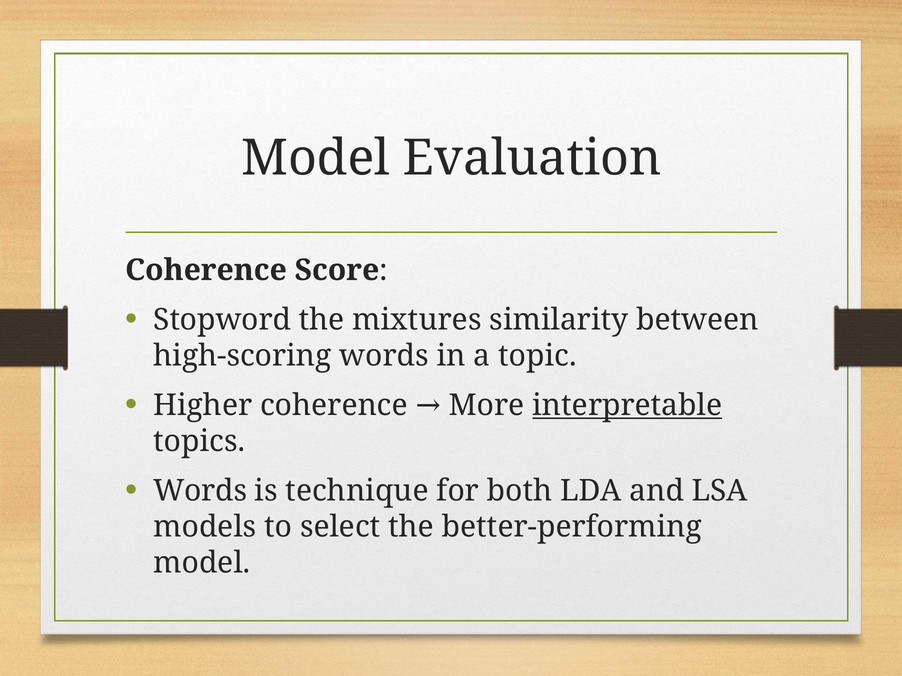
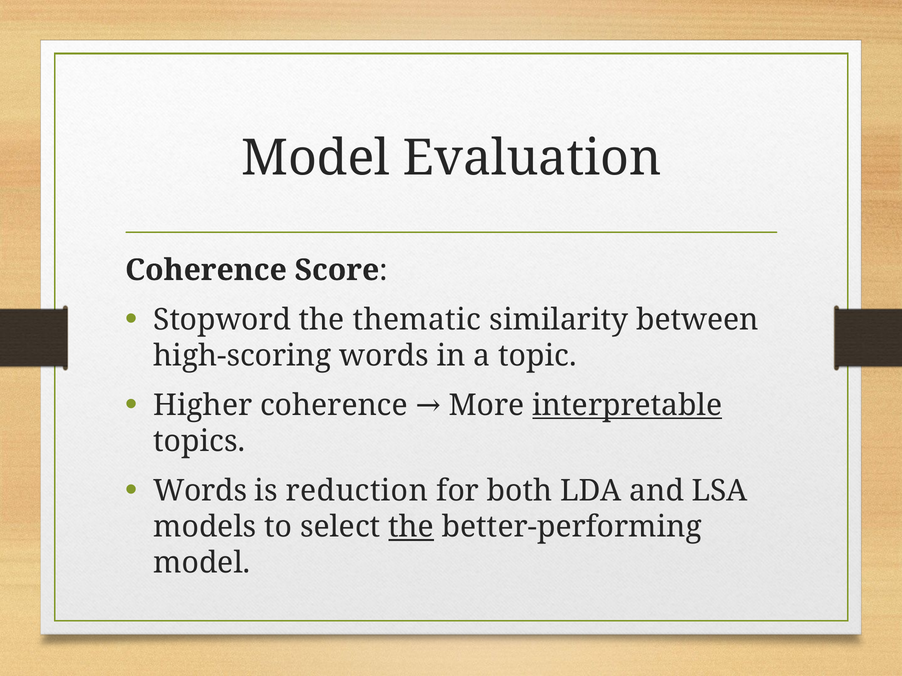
mixtures: mixtures -> thematic
technique: technique -> reduction
the at (411, 527) underline: none -> present
